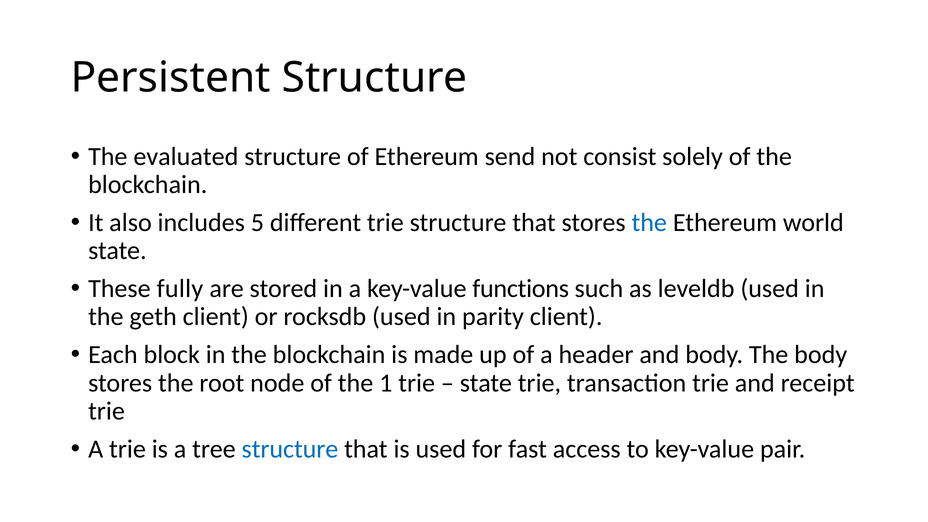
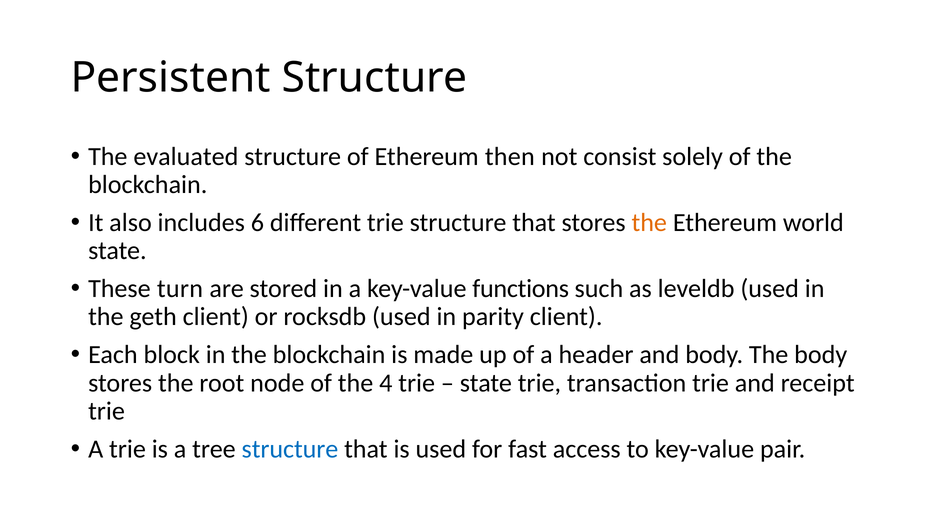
send: send -> then
5: 5 -> 6
the at (649, 223) colour: blue -> orange
fully: fully -> turn
1: 1 -> 4
